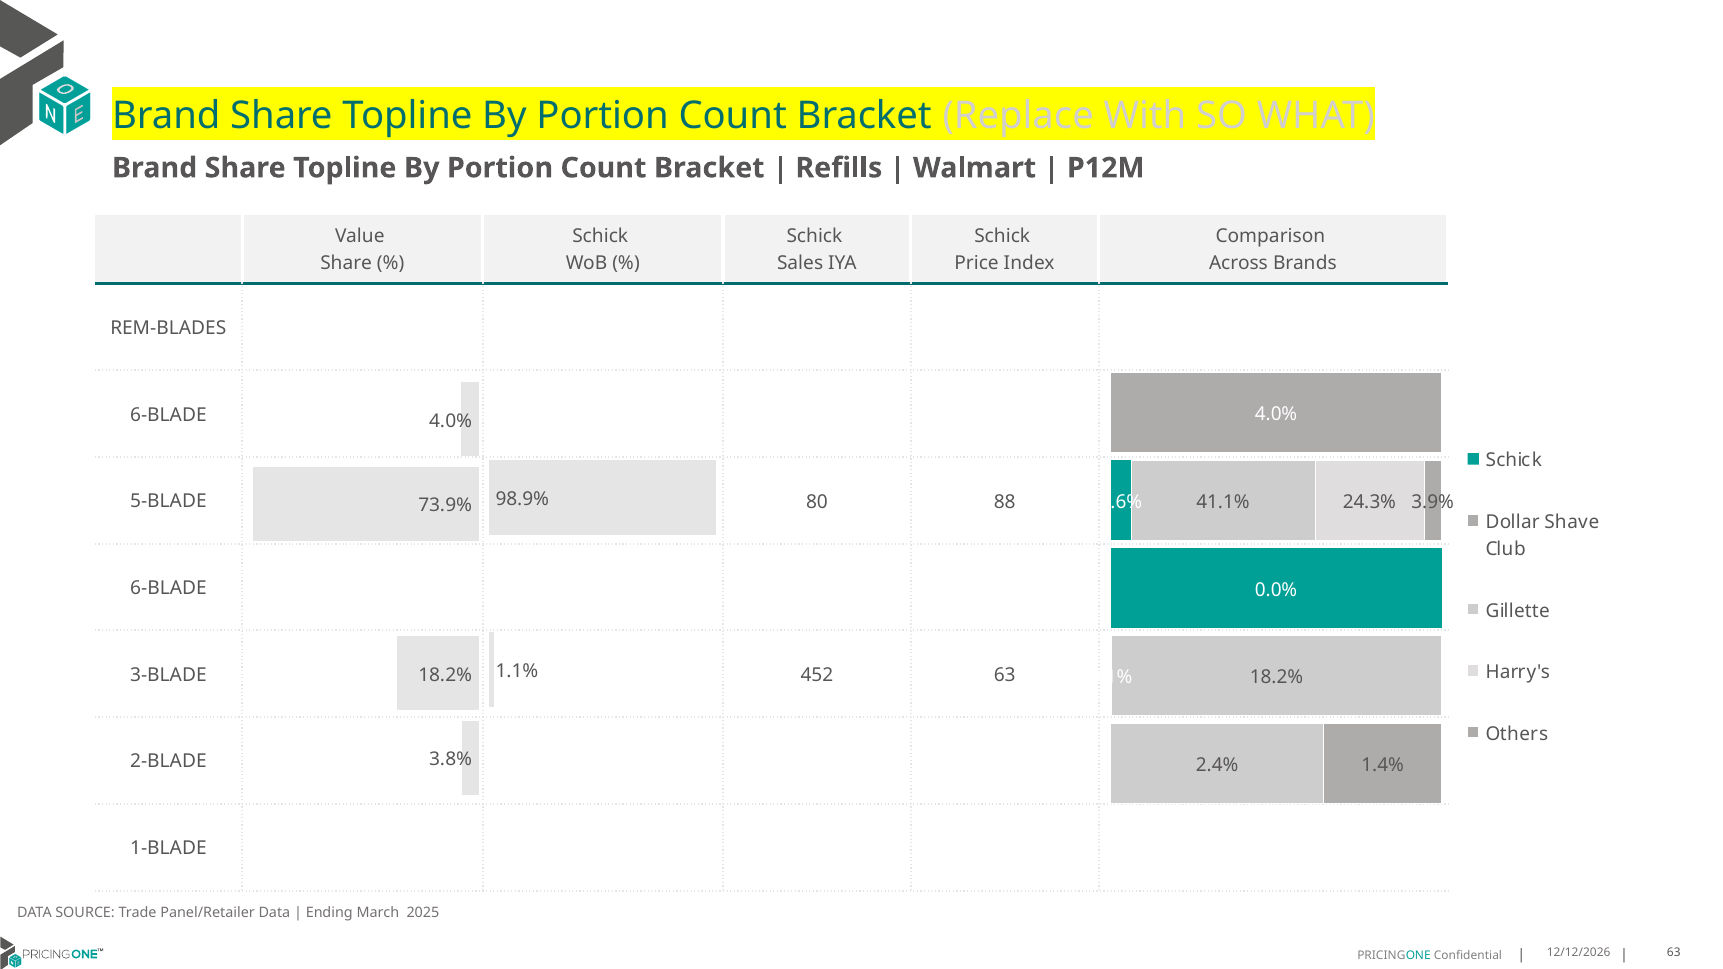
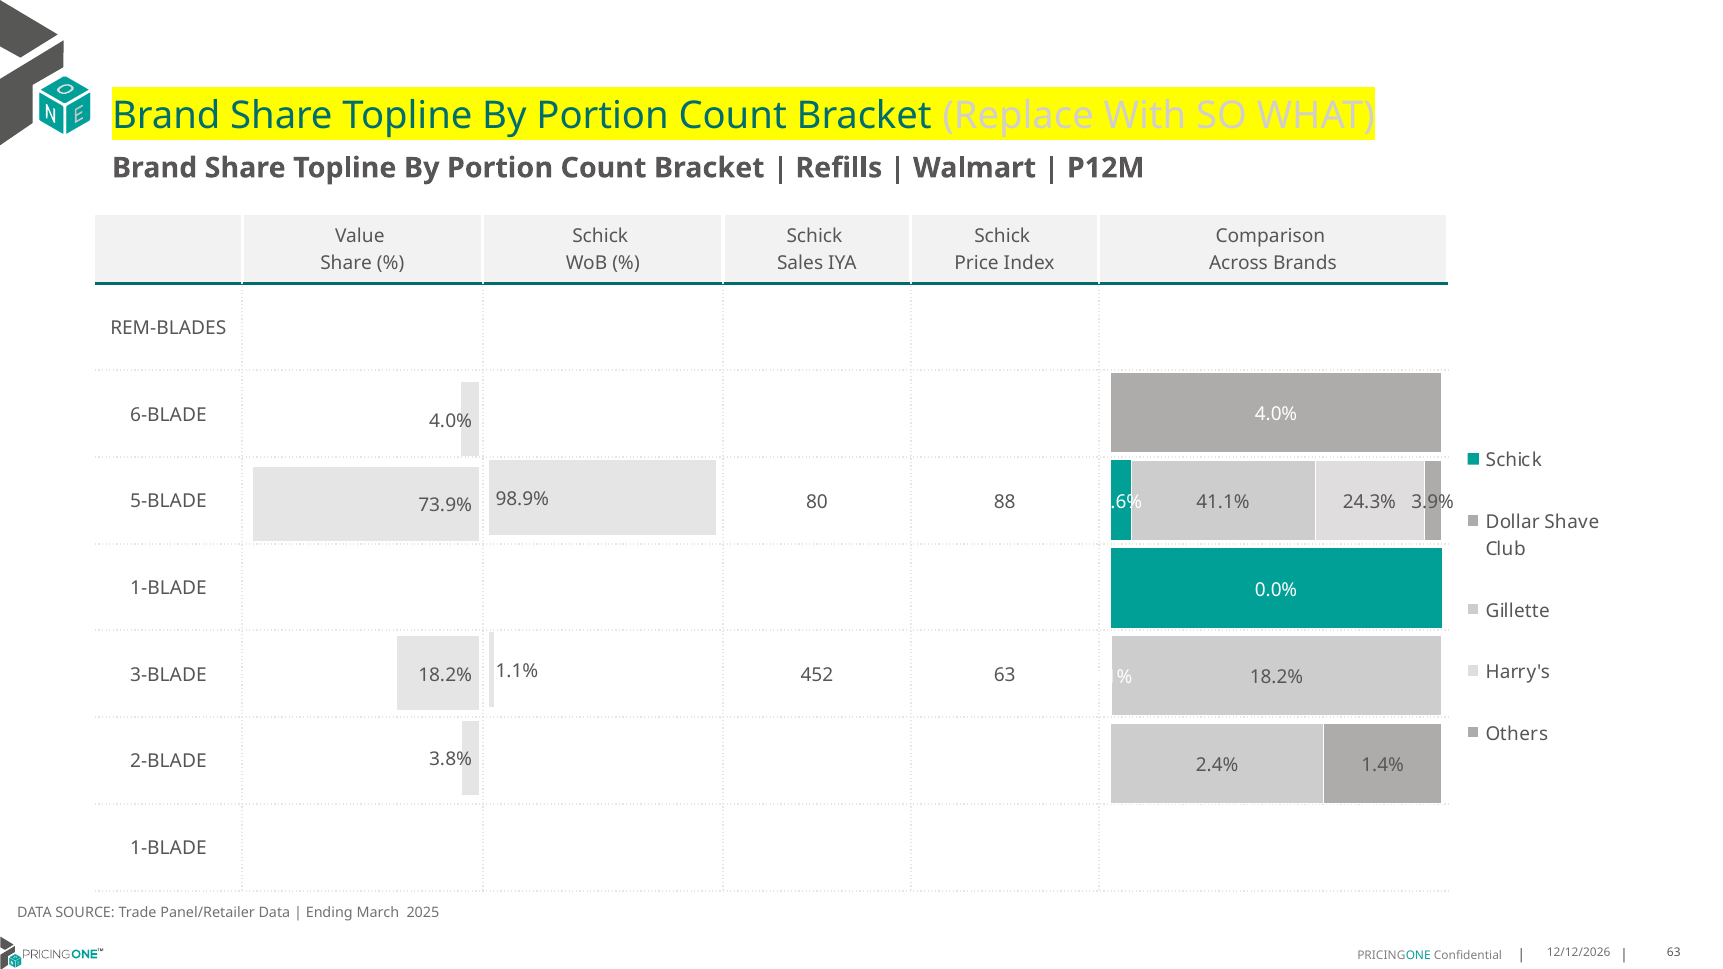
6-BLADE at (168, 588): 6-BLADE -> 1-BLADE
